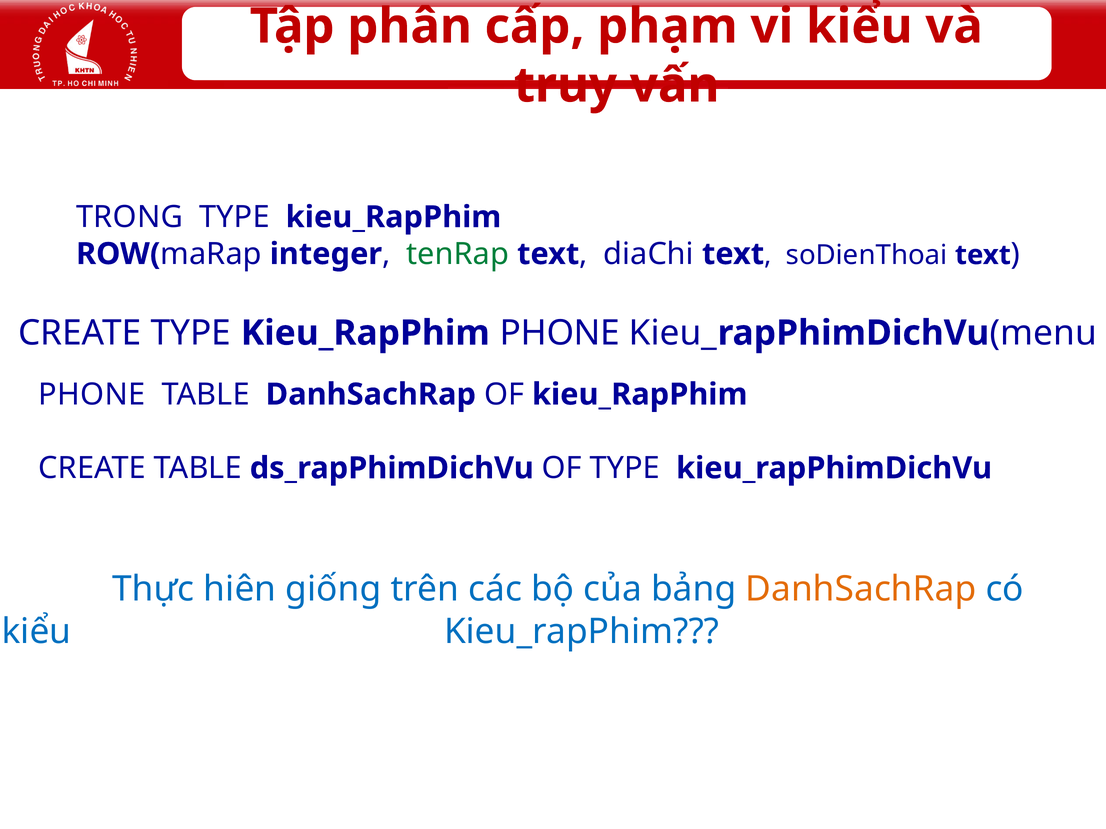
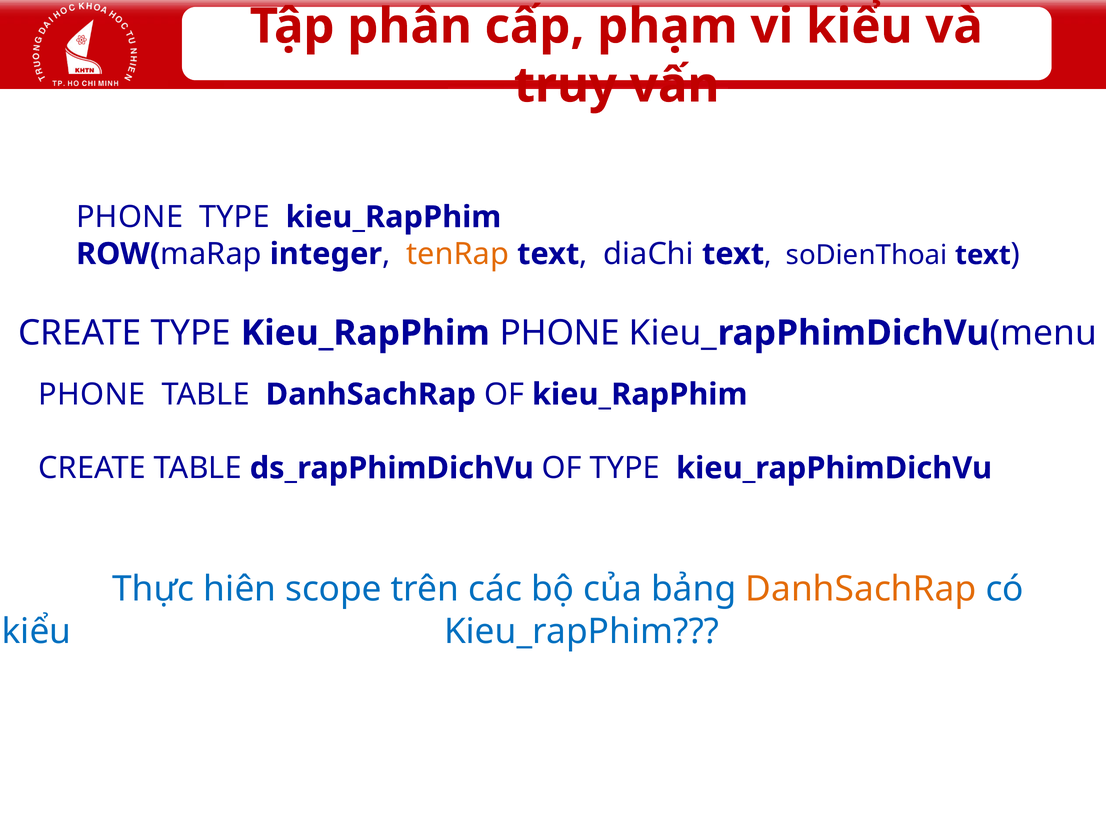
TRONG at (130, 217): TRONG -> PHONE
tenRap colour: green -> orange
giống: giống -> scope
